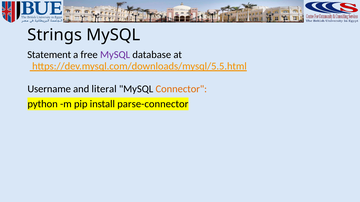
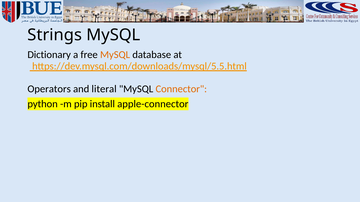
Statement: Statement -> Dictionary
MySQL at (115, 55) colour: purple -> orange
Username: Username -> Operators
parse-connector: parse-connector -> apple-connector
